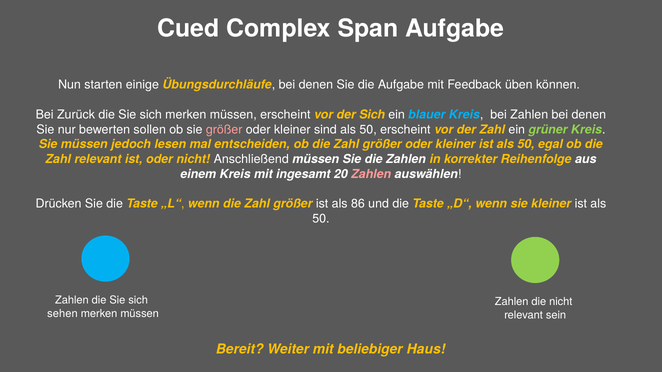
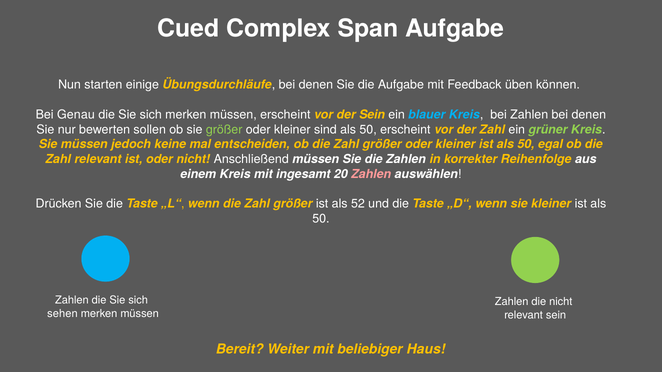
Zurück: Zurück -> Genau
der Sich: Sich -> Sein
größer at (224, 130) colour: pink -> light green
lesen: lesen -> keine
86: 86 -> 52
